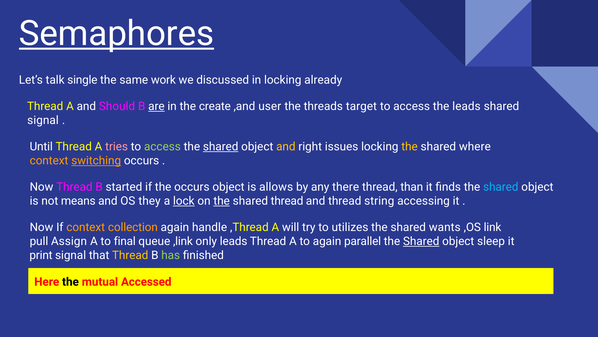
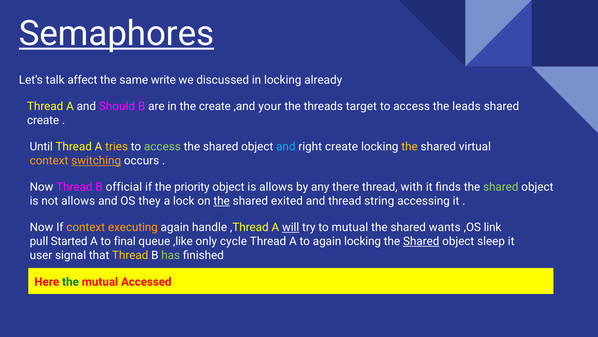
single: single -> affect
work: work -> write
are underline: present -> none
user: user -> your
signal at (43, 120): signal -> create
tries colour: pink -> yellow
shared at (221, 146) underline: present -> none
and at (286, 146) colour: yellow -> light blue
right issues: issues -> create
where: where -> virtual
started: started -> official
the occurs: occurs -> priority
than: than -> with
shared at (501, 187) colour: light blue -> light green
not means: means -> allows
lock underline: present -> none
shared thread: thread -> exited
collection: collection -> executing
will underline: none -> present
to utilizes: utilizes -> mutual
Assign: Assign -> Started
,link: ,link -> ,like
only leads: leads -> cycle
again parallel: parallel -> locking
print: print -> user
the at (70, 281) colour: black -> green
